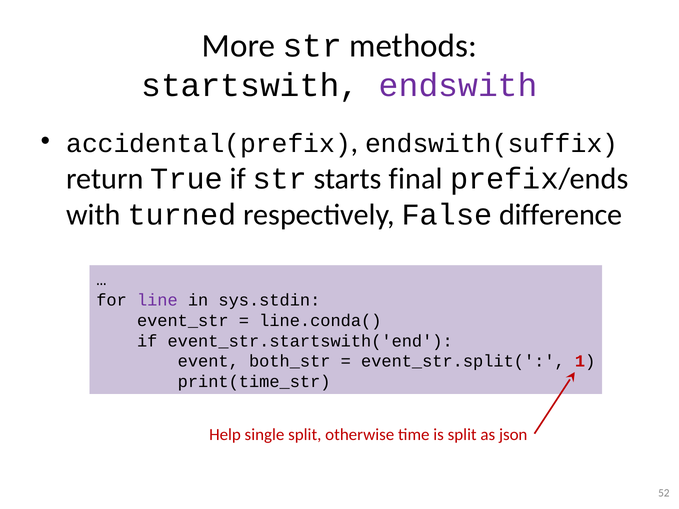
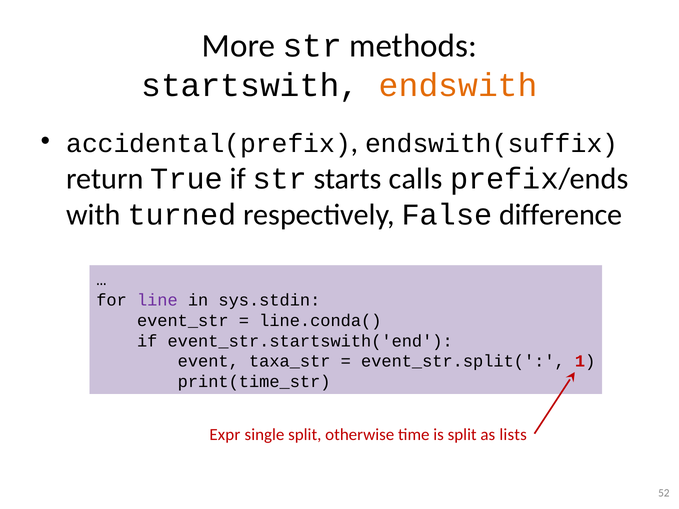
endswith colour: purple -> orange
final: final -> calls
both_str: both_str -> taxa_str
Help: Help -> Expr
json: json -> lists
